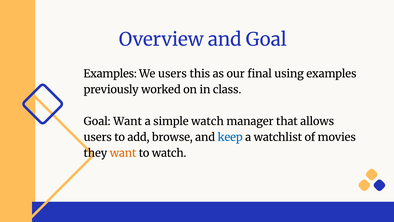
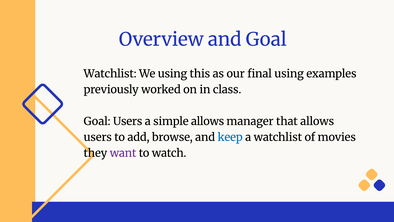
Examples at (110, 74): Examples -> Watchlist
We users: users -> using
Goal Want: Want -> Users
simple watch: watch -> allows
want at (123, 153) colour: orange -> purple
